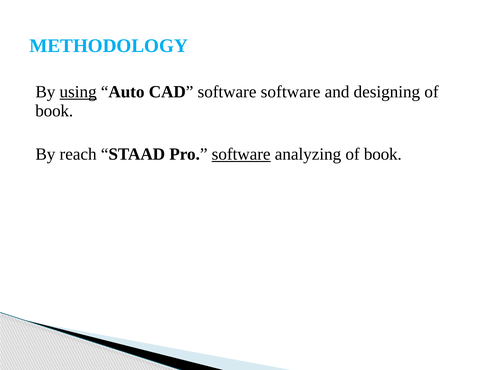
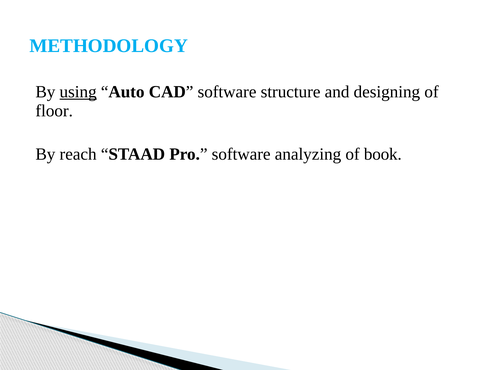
software software: software -> structure
book at (54, 111): book -> floor
software at (241, 154) underline: present -> none
